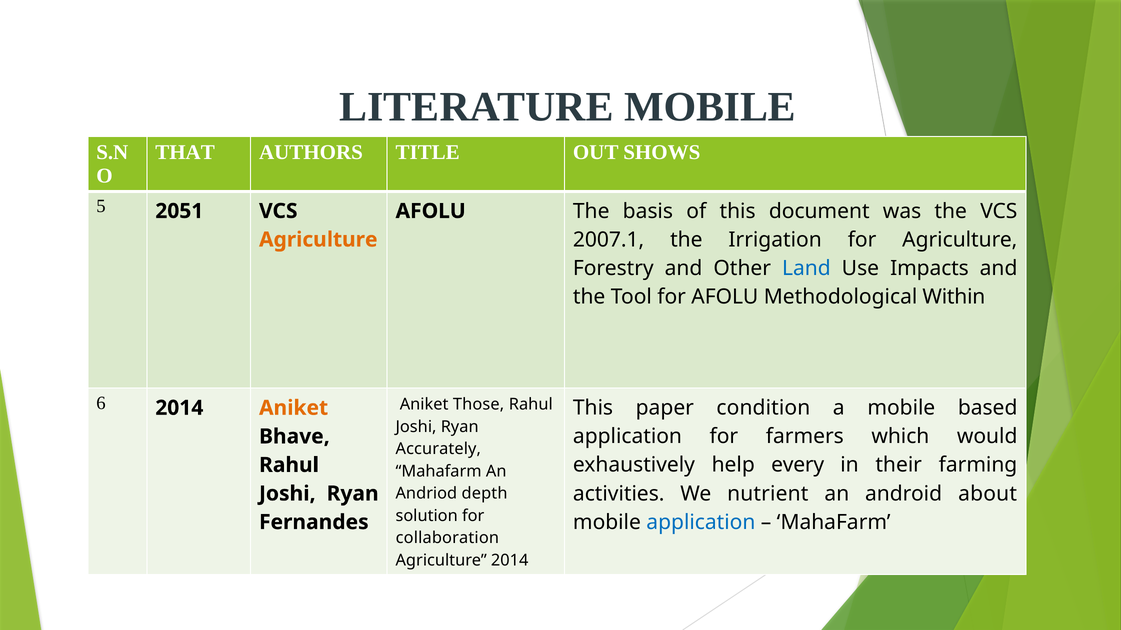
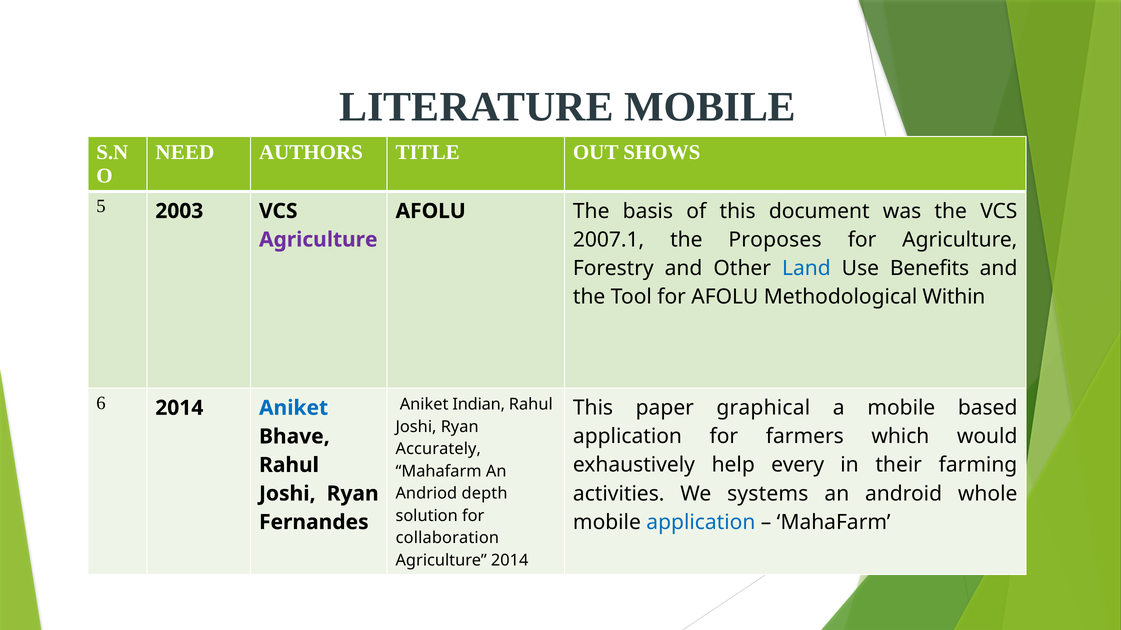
THAT: THAT -> NEED
2051: 2051 -> 2003
Irrigation: Irrigation -> Proposes
Agriculture at (318, 240) colour: orange -> purple
Impacts: Impacts -> Benefits
Those: Those -> Indian
condition: condition -> graphical
Aniket at (294, 408) colour: orange -> blue
nutrient: nutrient -> systems
about: about -> whole
